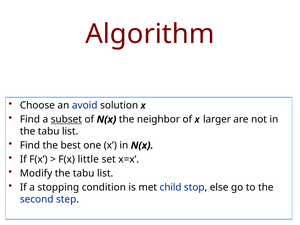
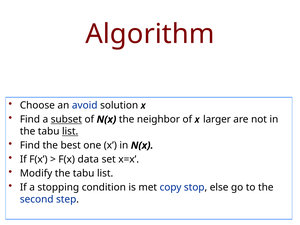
list at (70, 131) underline: none -> present
little: little -> data
child: child -> copy
